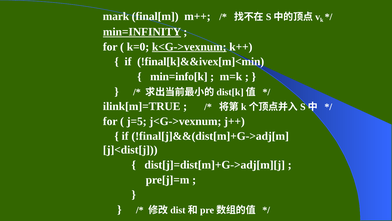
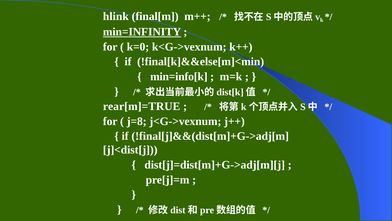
mark: mark -> hlink
k<G->vexnum underline: present -> none
!final[k]&&ivex[m]<min: !final[k]&&ivex[m]<min -> !final[k]&&else[m]<min
ilink[m]=TRUE: ilink[m]=TRUE -> rear[m]=TRUE
j=5: j=5 -> j=8
